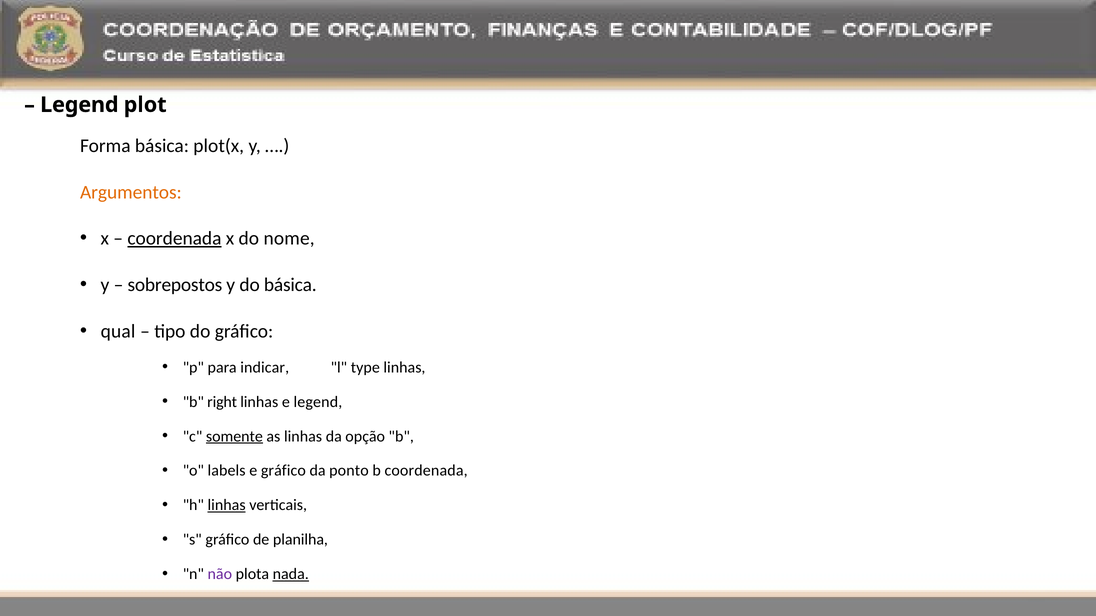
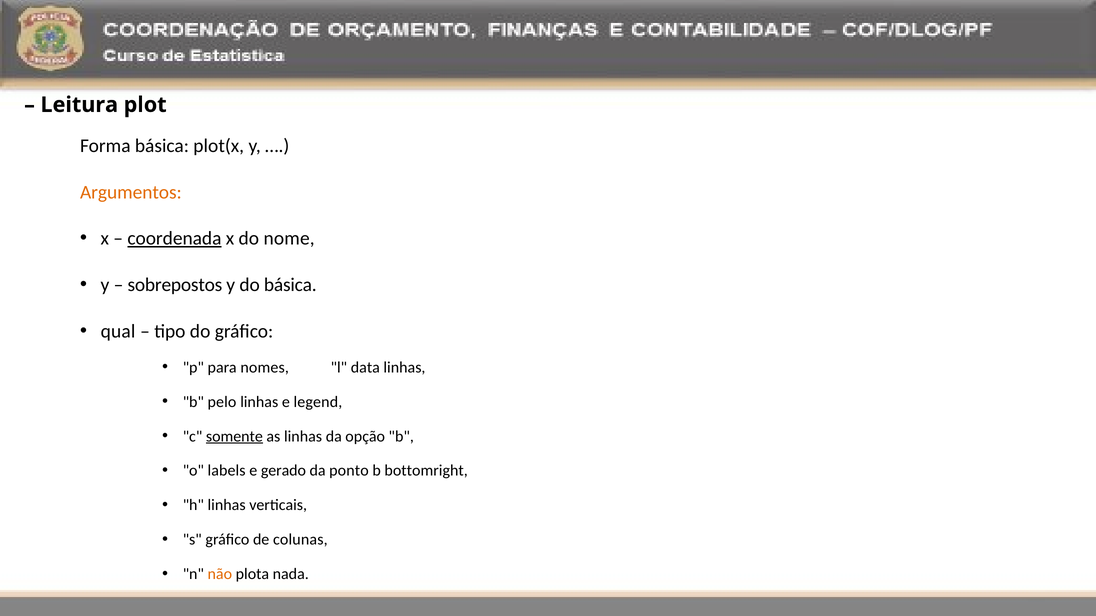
Legend at (79, 105): Legend -> Leitura
indicar: indicar -> nomes
type: type -> data
right: right -> pelo
e gráfico: gráfico -> gerado
b coordenada: coordenada -> bottomright
linhas at (227, 506) underline: present -> none
planilha: planilha -> colunas
não colour: purple -> orange
nada underline: present -> none
